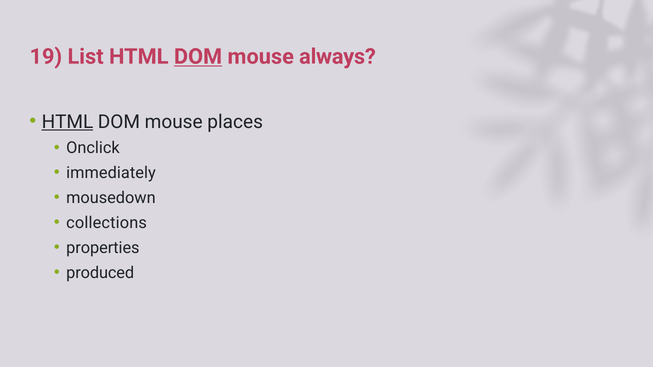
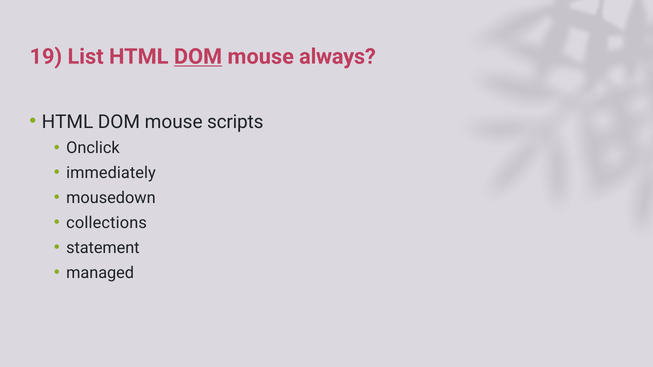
HTML at (67, 122) underline: present -> none
places: places -> scripts
properties: properties -> statement
produced: produced -> managed
